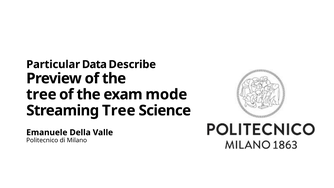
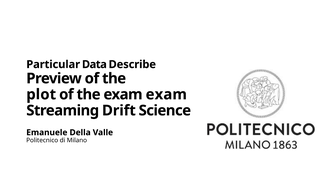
tree at (41, 94): tree -> plot
exam mode: mode -> exam
Streaming Tree: Tree -> Drift
